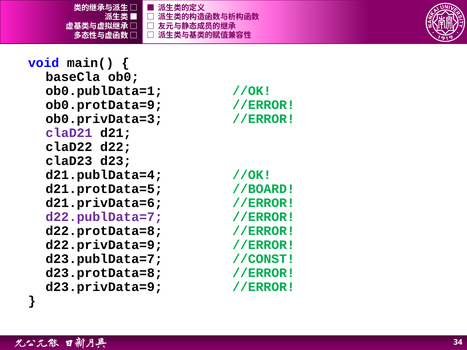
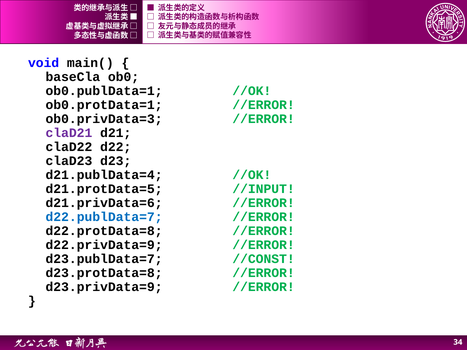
ob0.protData=9: ob0.protData=9 -> ob0.protData=1
//BOARD: //BOARD -> //INPUT
d22.publData=7 colour: purple -> blue
